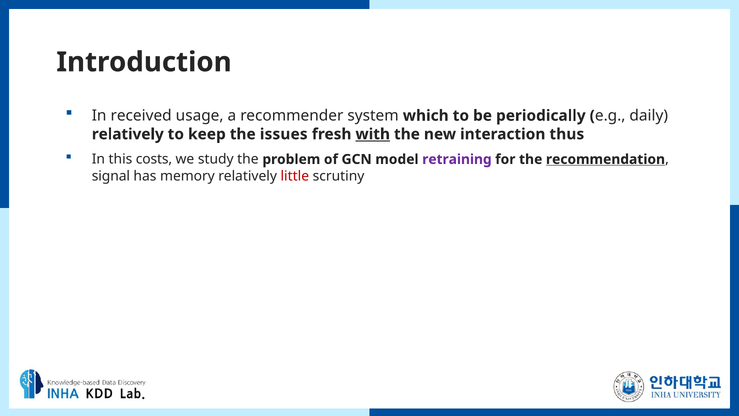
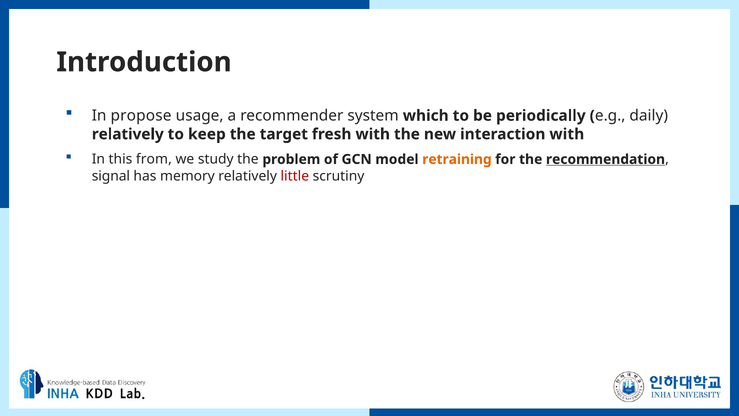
received: received -> propose
issues: issues -> target
with at (373, 134) underline: present -> none
interaction thus: thus -> with
costs: costs -> from
retraining colour: purple -> orange
